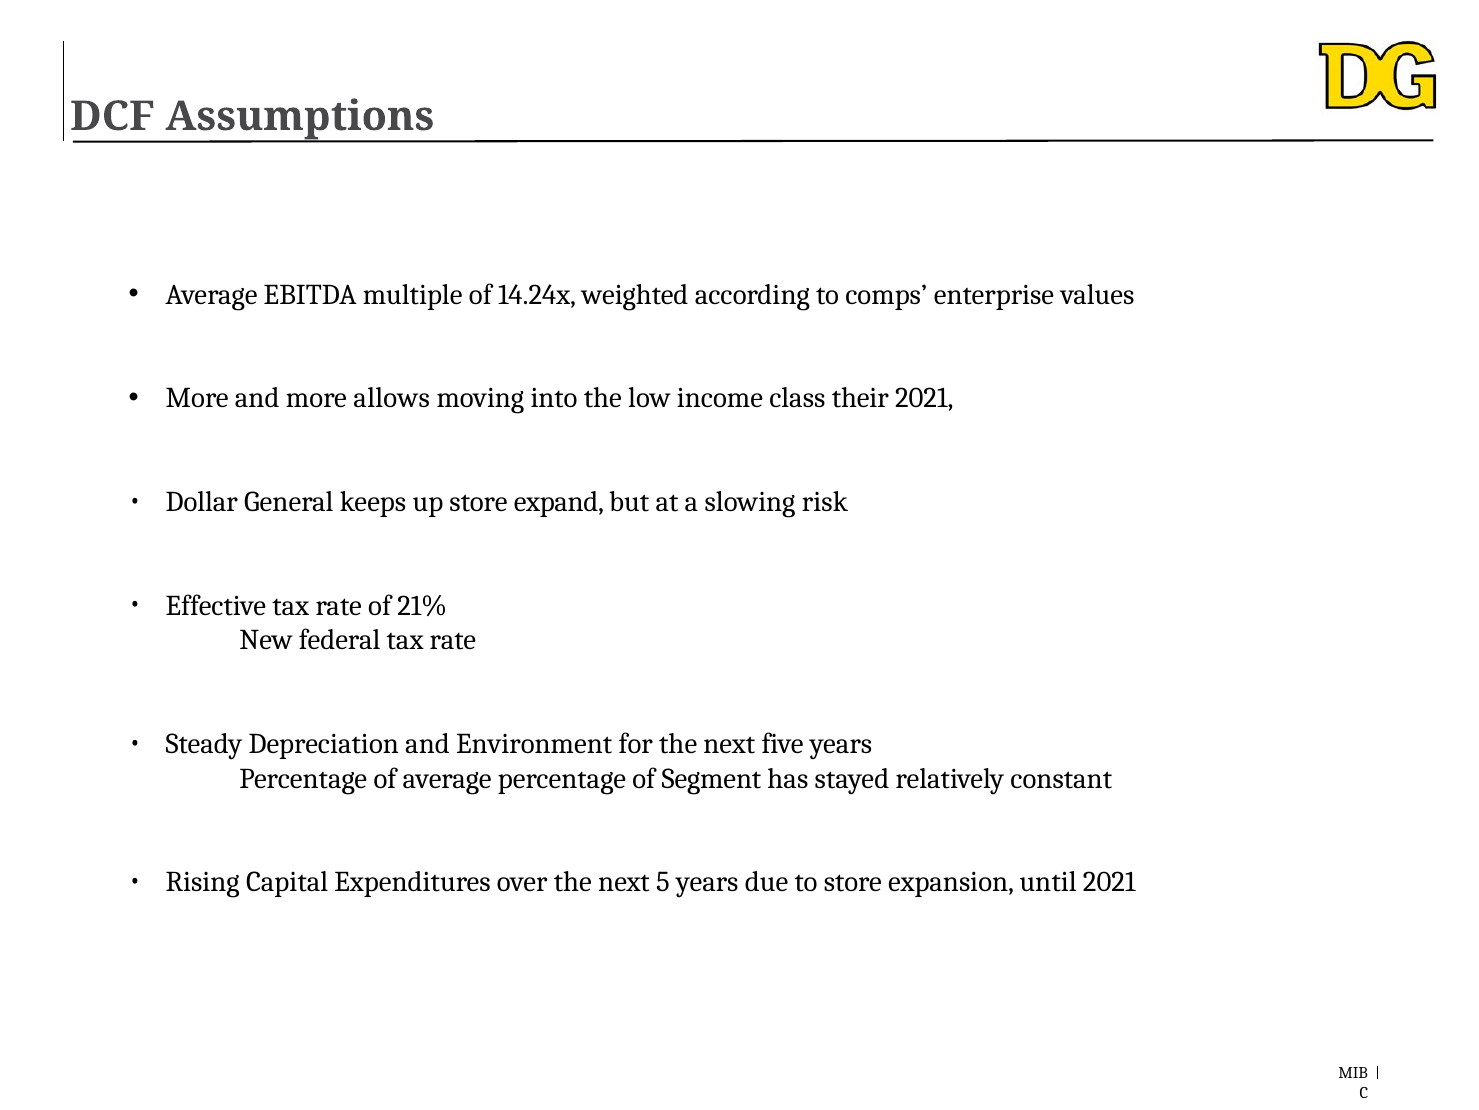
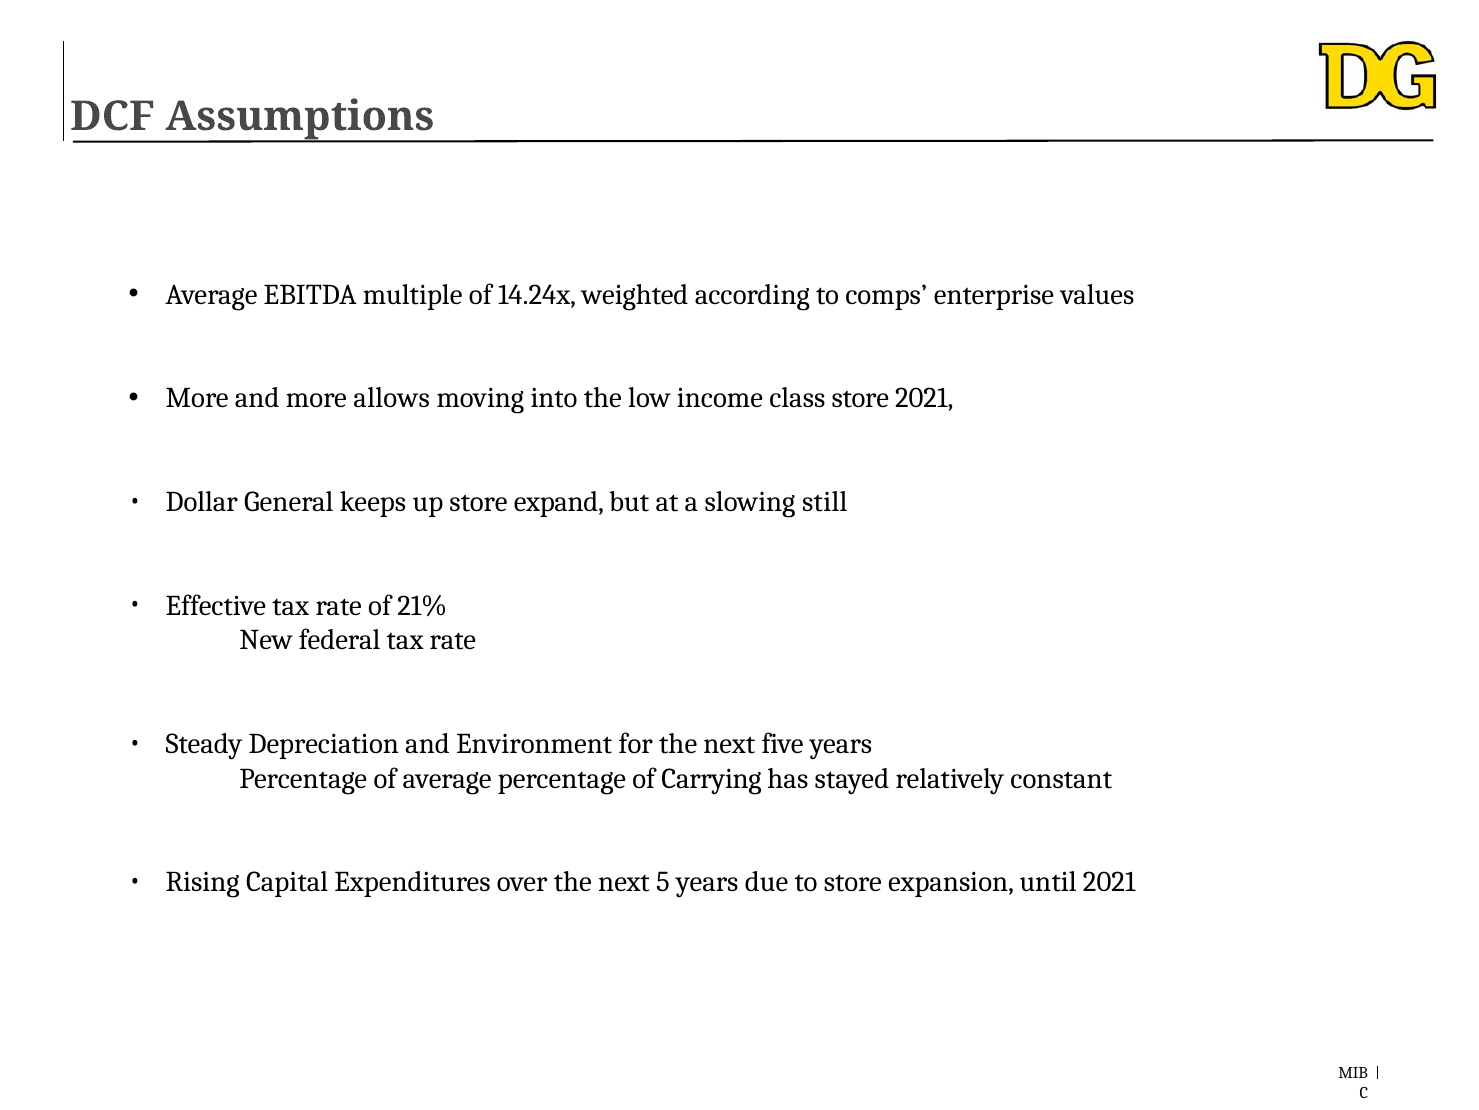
class their: their -> store
risk: risk -> still
Segment: Segment -> Carrying
